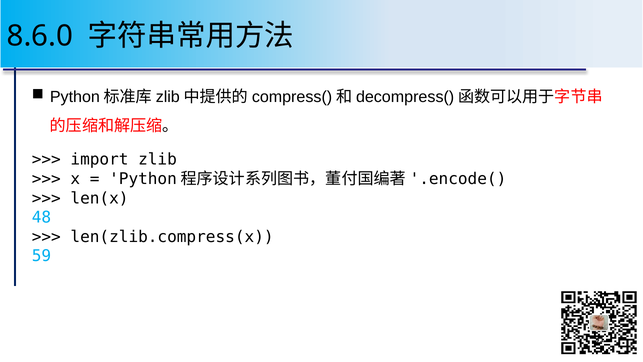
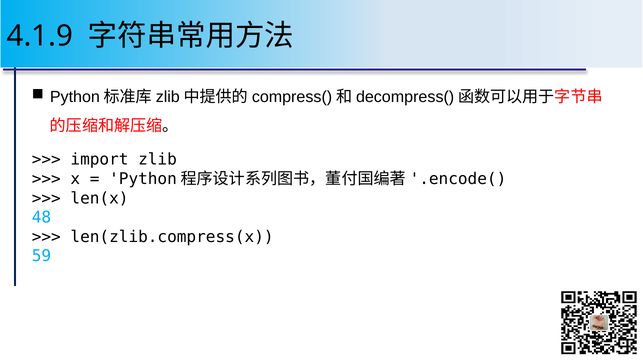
8.6.0: 8.6.0 -> 4.1.9
